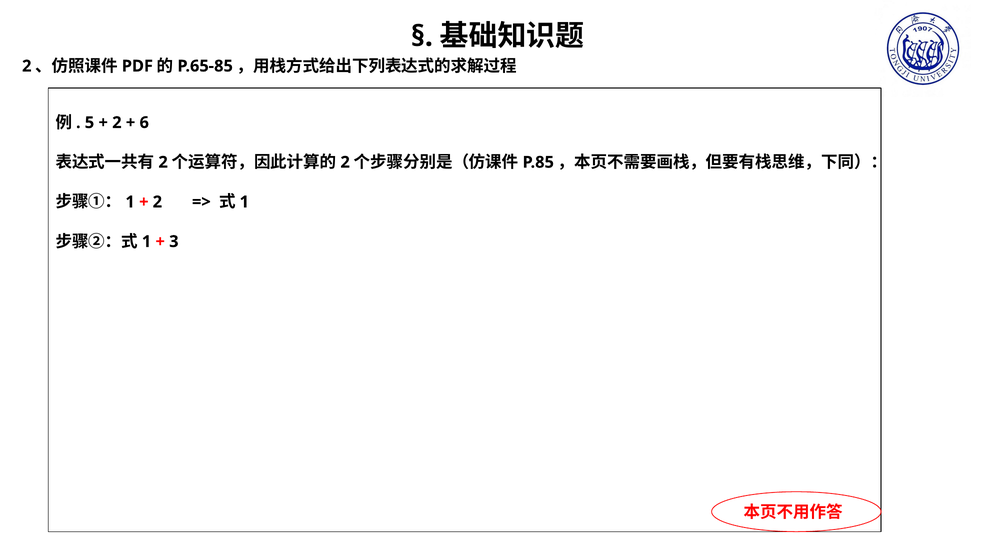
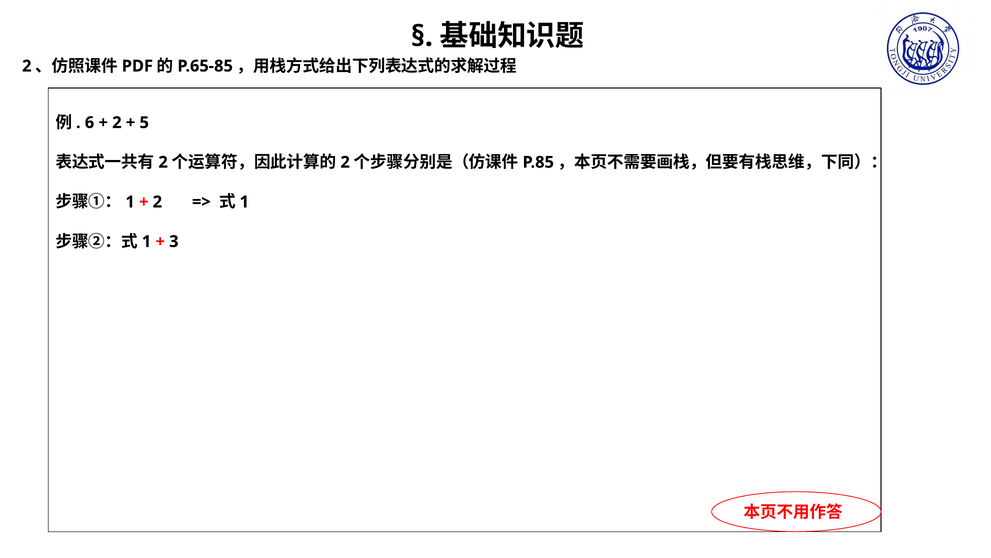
5: 5 -> 6
6: 6 -> 5
